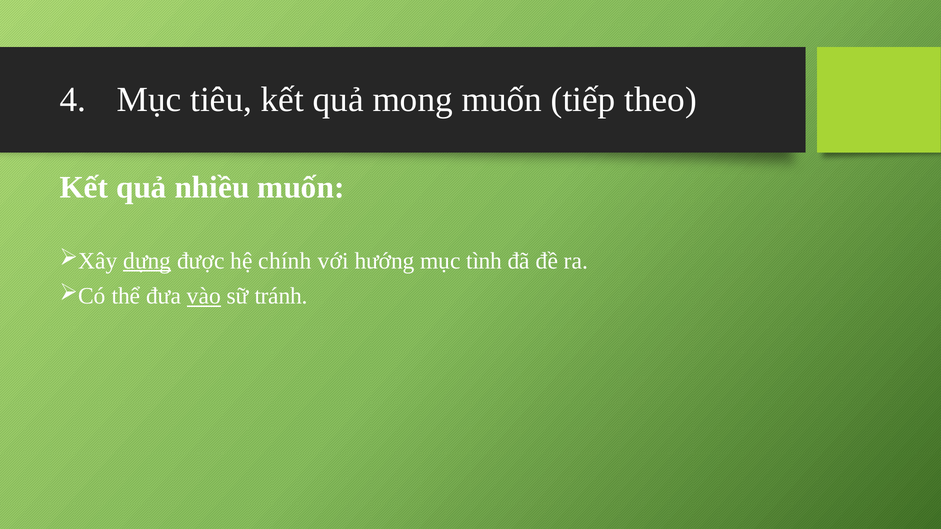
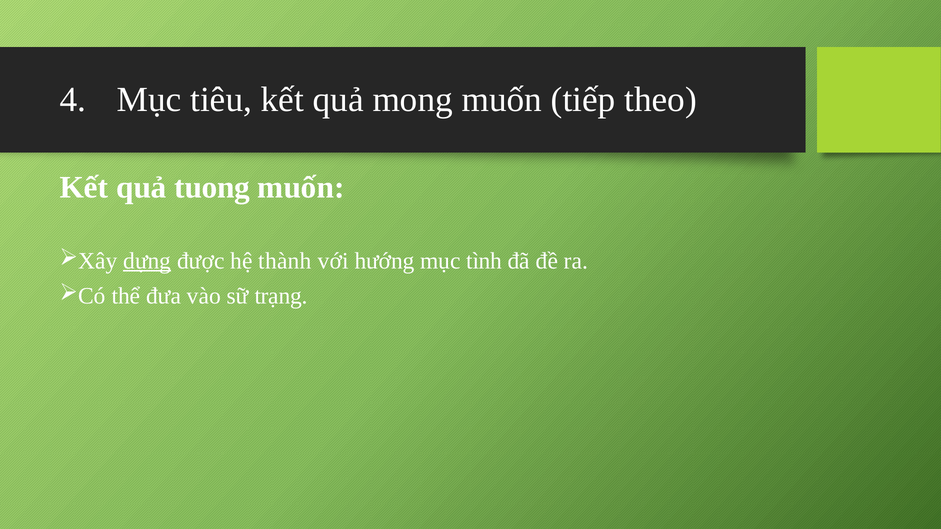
nhiều: nhiều -> tuong
chính: chính -> thành
vào underline: present -> none
tránh: tránh -> trạng
